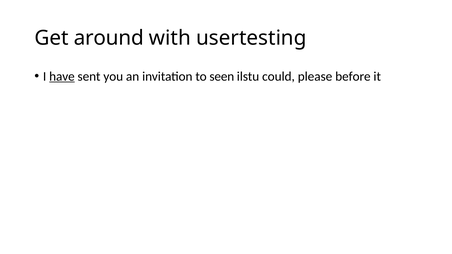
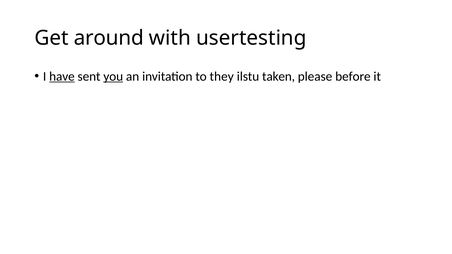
you underline: none -> present
seen: seen -> they
could: could -> taken
